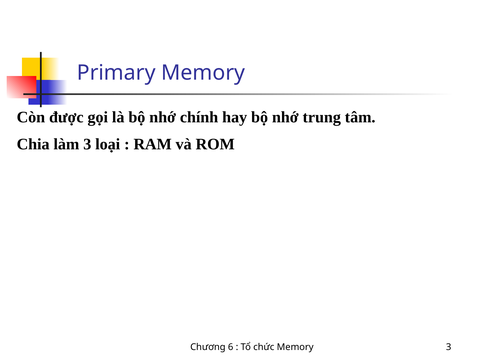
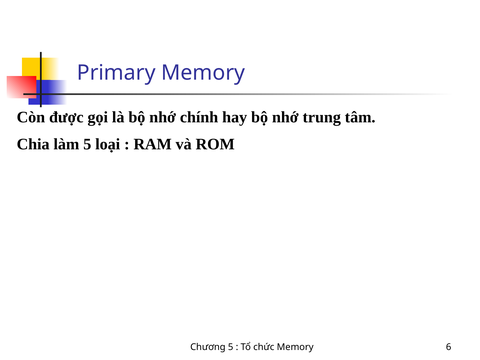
làm 3: 3 -> 5
Chương 6: 6 -> 5
Memory 3: 3 -> 6
